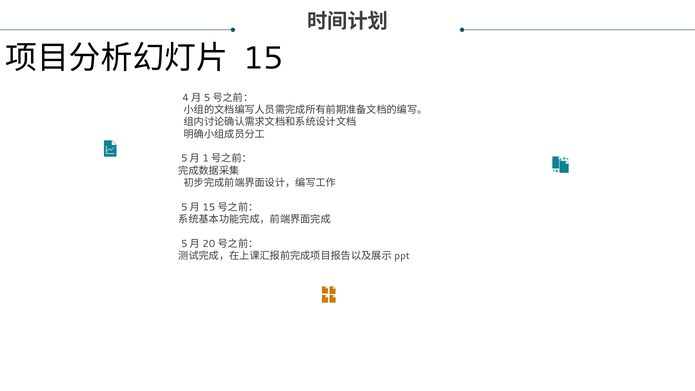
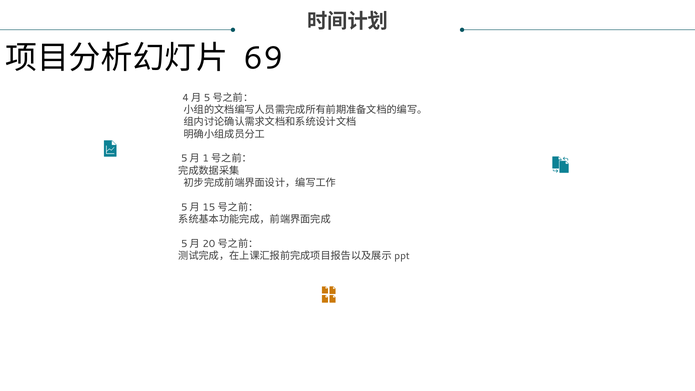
15: 15 -> 69
